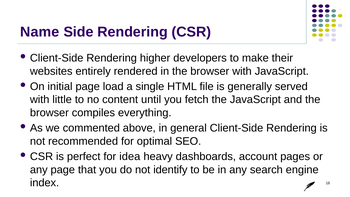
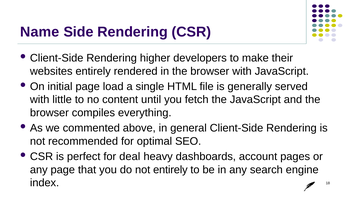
idea: idea -> deal
not identify: identify -> entirely
